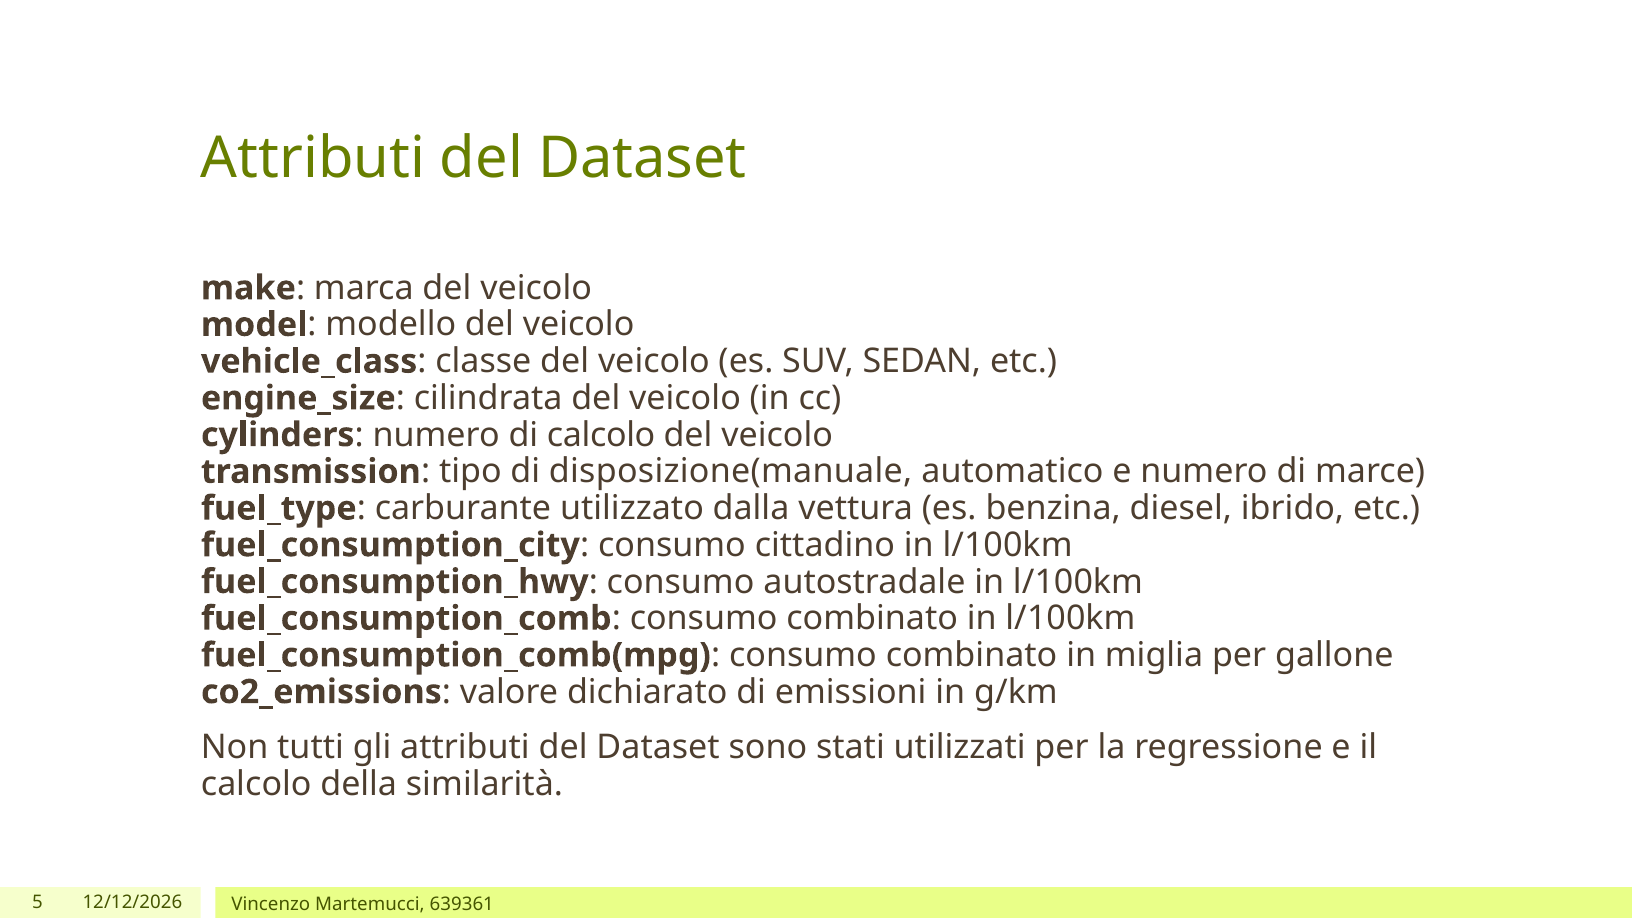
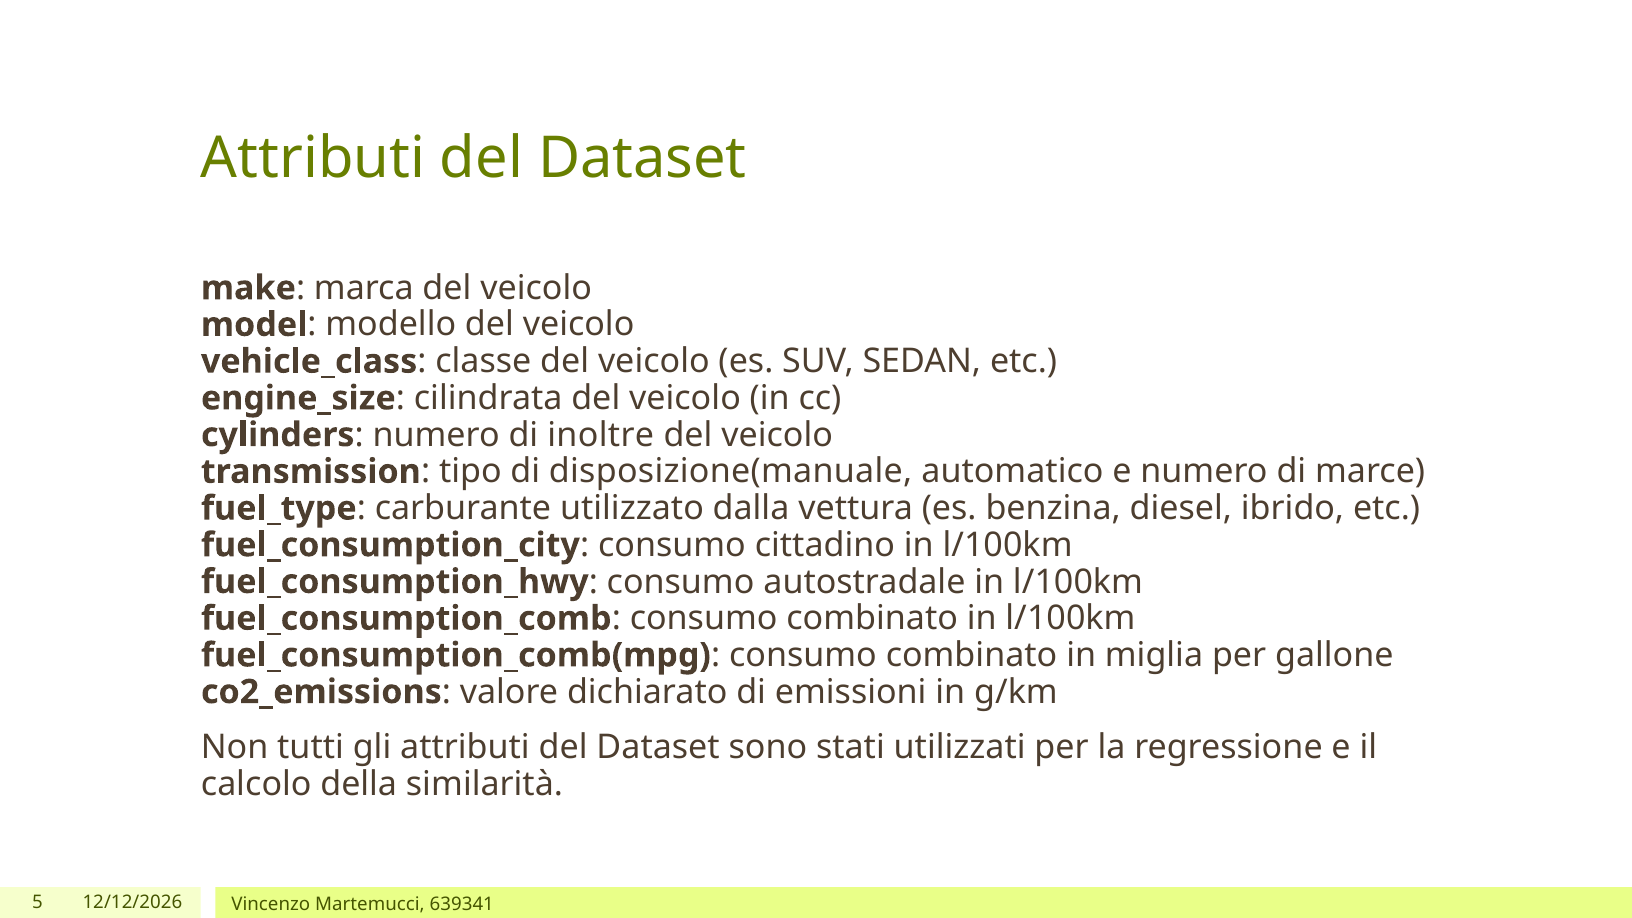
di calcolo: calcolo -> inoltre
639361: 639361 -> 639341
